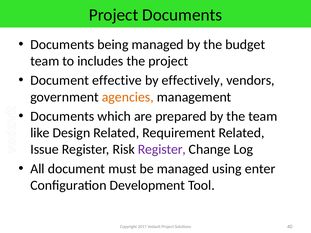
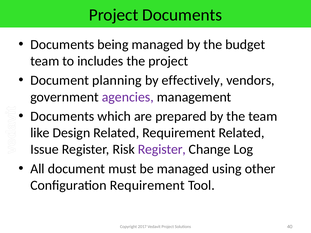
effective: effective -> planning
agencies colour: orange -> purple
enter: enter -> other
Configuration Development: Development -> Requirement
